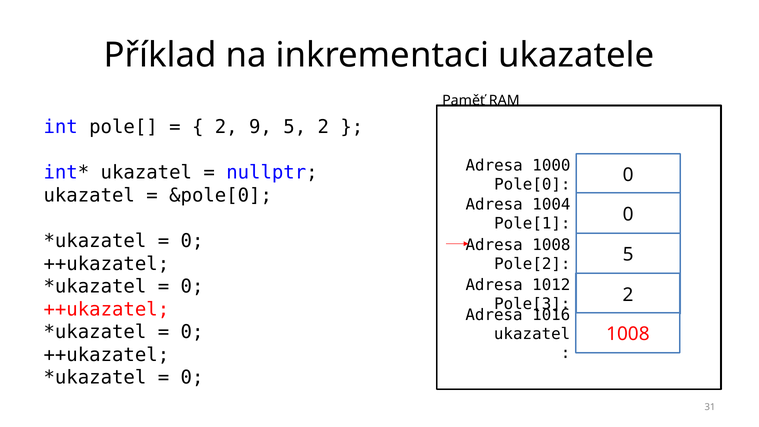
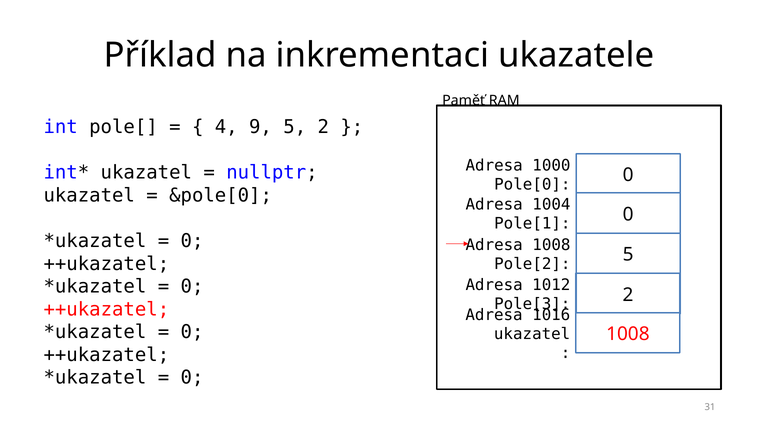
2 at (226, 127): 2 -> 4
